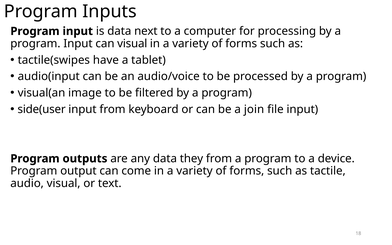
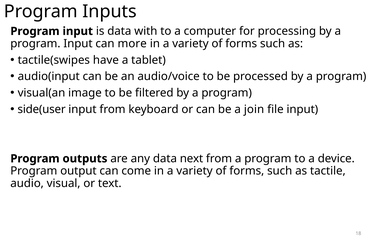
next: next -> with
can visual: visual -> more
they: they -> next
